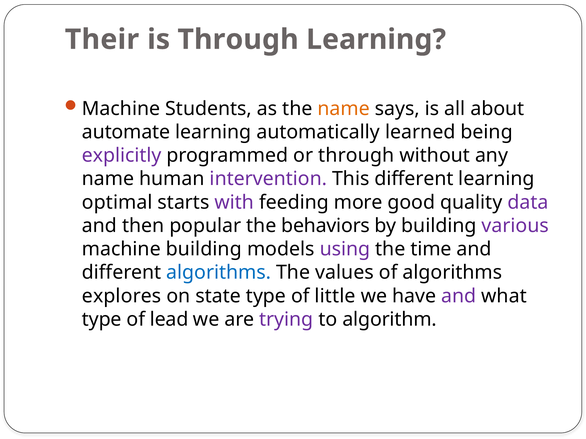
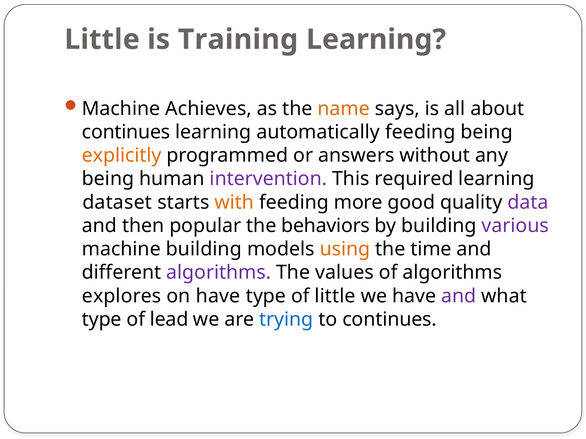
Their at (102, 40): Their -> Little
is Through: Through -> Training
Students: Students -> Achieves
automate at (126, 132): automate -> continues
automatically learned: learned -> feeding
explicitly colour: purple -> orange
or through: through -> answers
name at (108, 179): name -> being
This different: different -> required
optimal: optimal -> dataset
with colour: purple -> orange
using colour: purple -> orange
algorithms at (219, 273) colour: blue -> purple
on state: state -> have
trying colour: purple -> blue
to algorithm: algorithm -> continues
